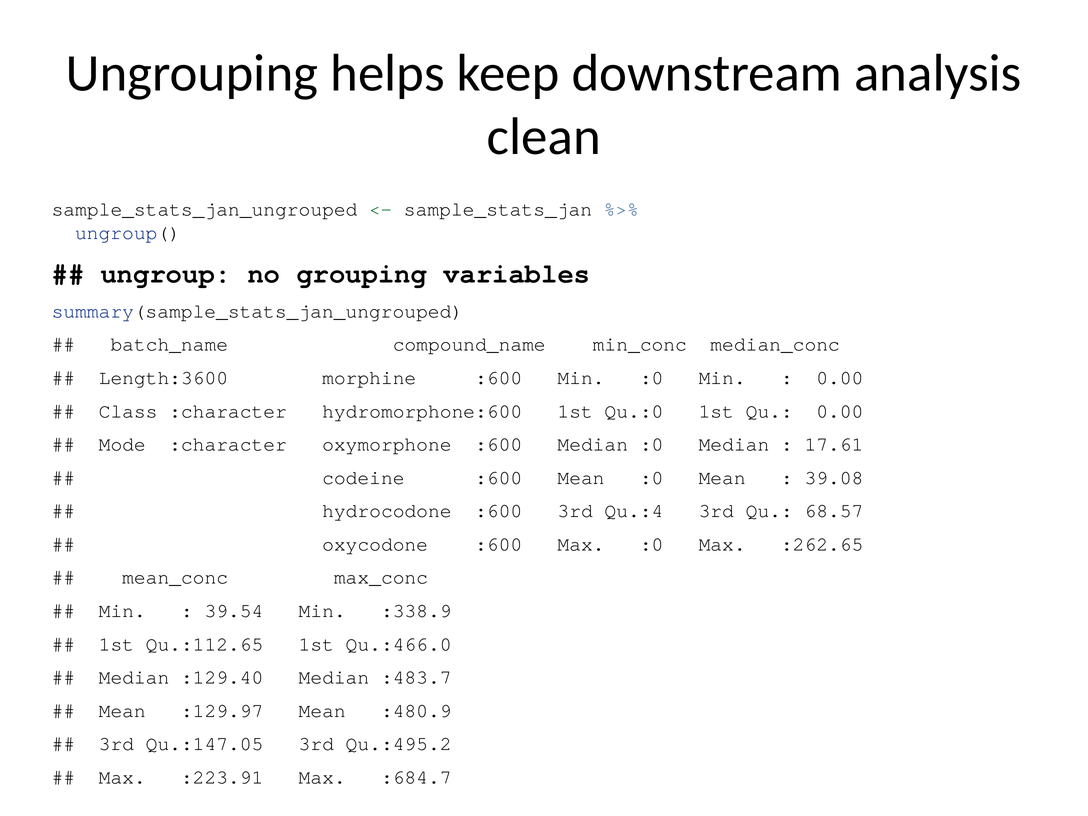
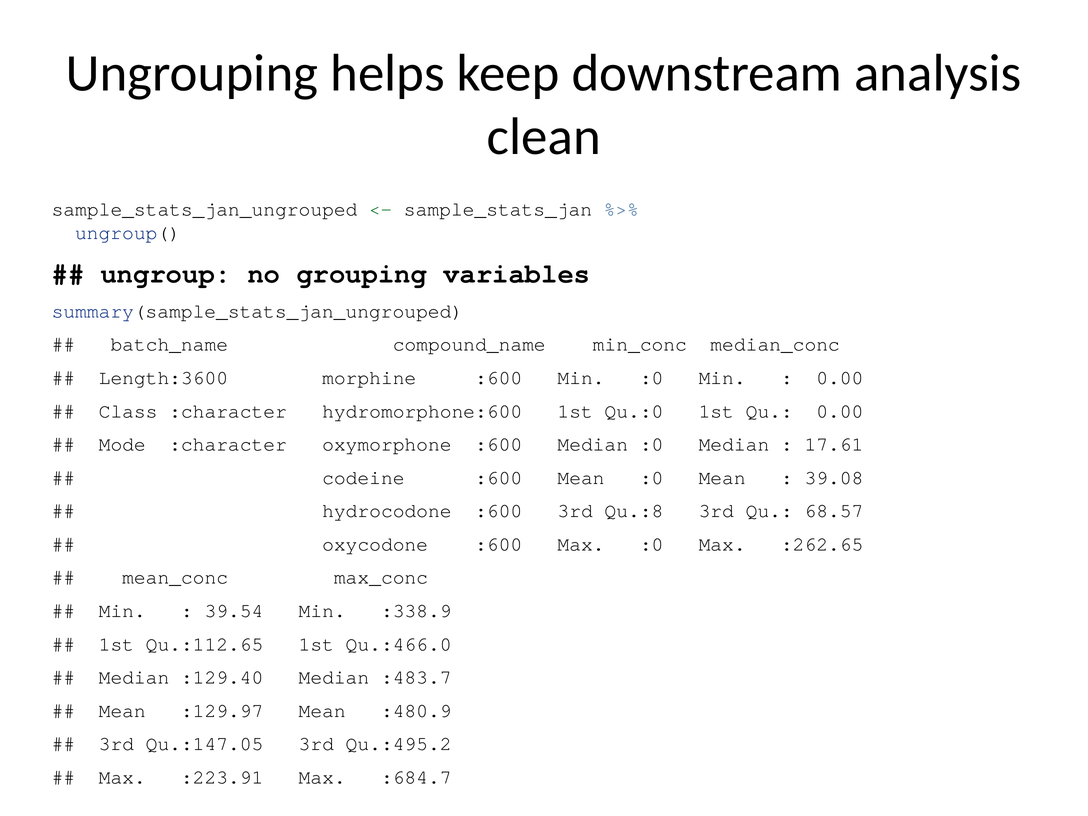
Qu.:4: Qu.:4 -> Qu.:8
